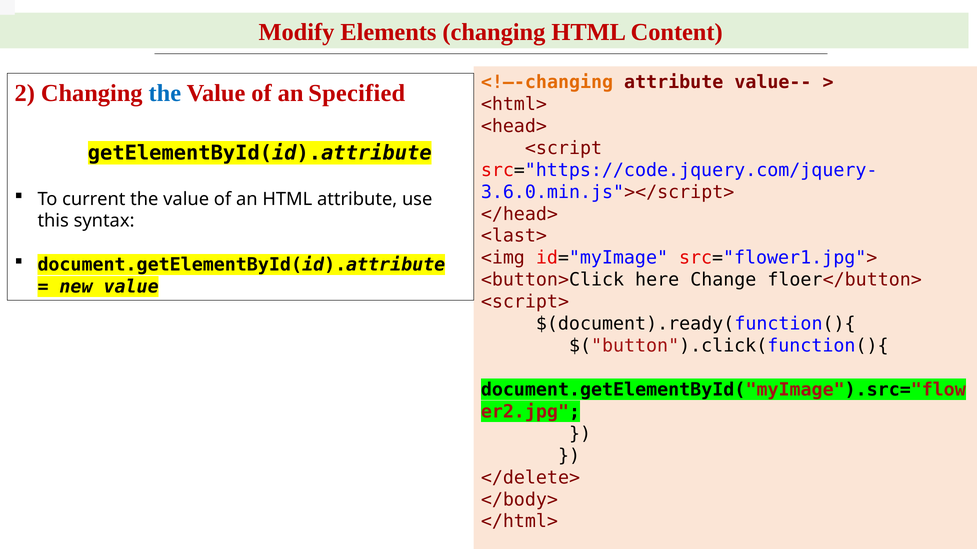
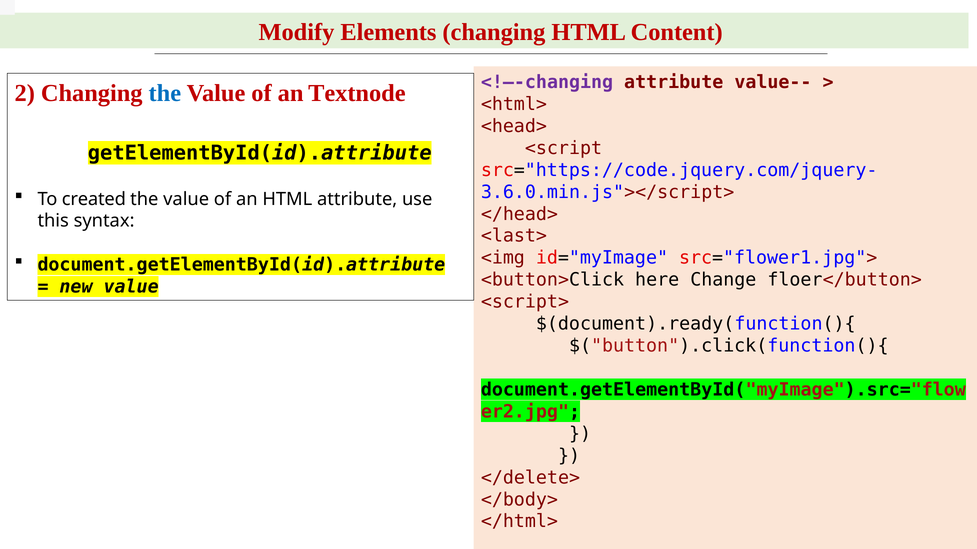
<!–-changing colour: orange -> purple
Specified: Specified -> Textnode
current: current -> created
